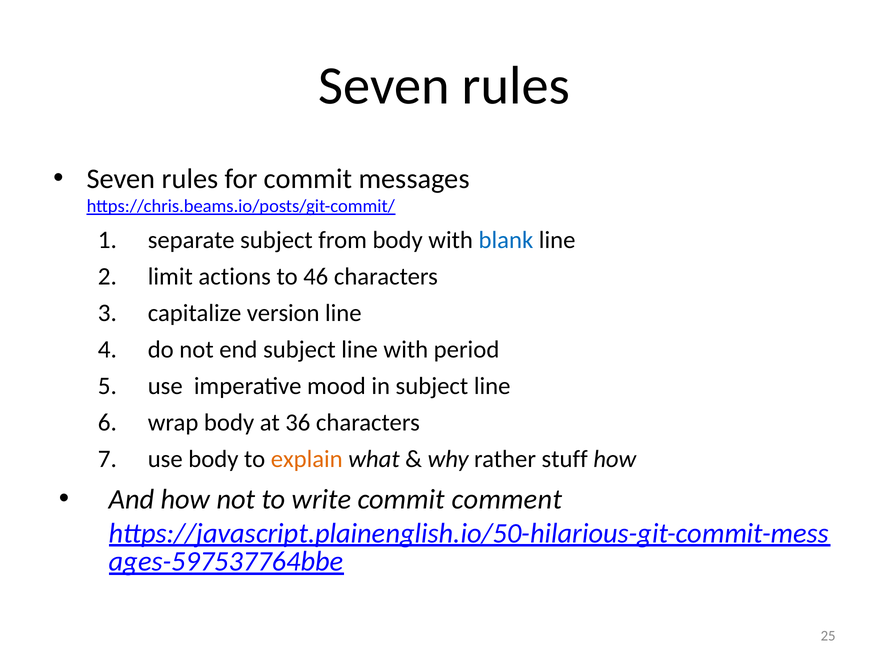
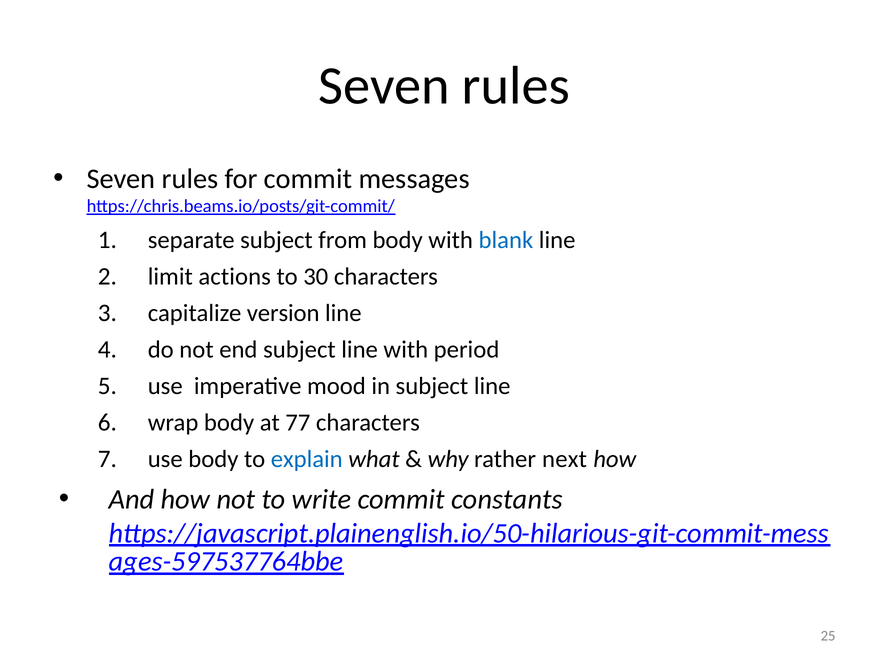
46: 46 -> 30
36: 36 -> 77
explain colour: orange -> blue
stuff: stuff -> next
comment: comment -> constants
